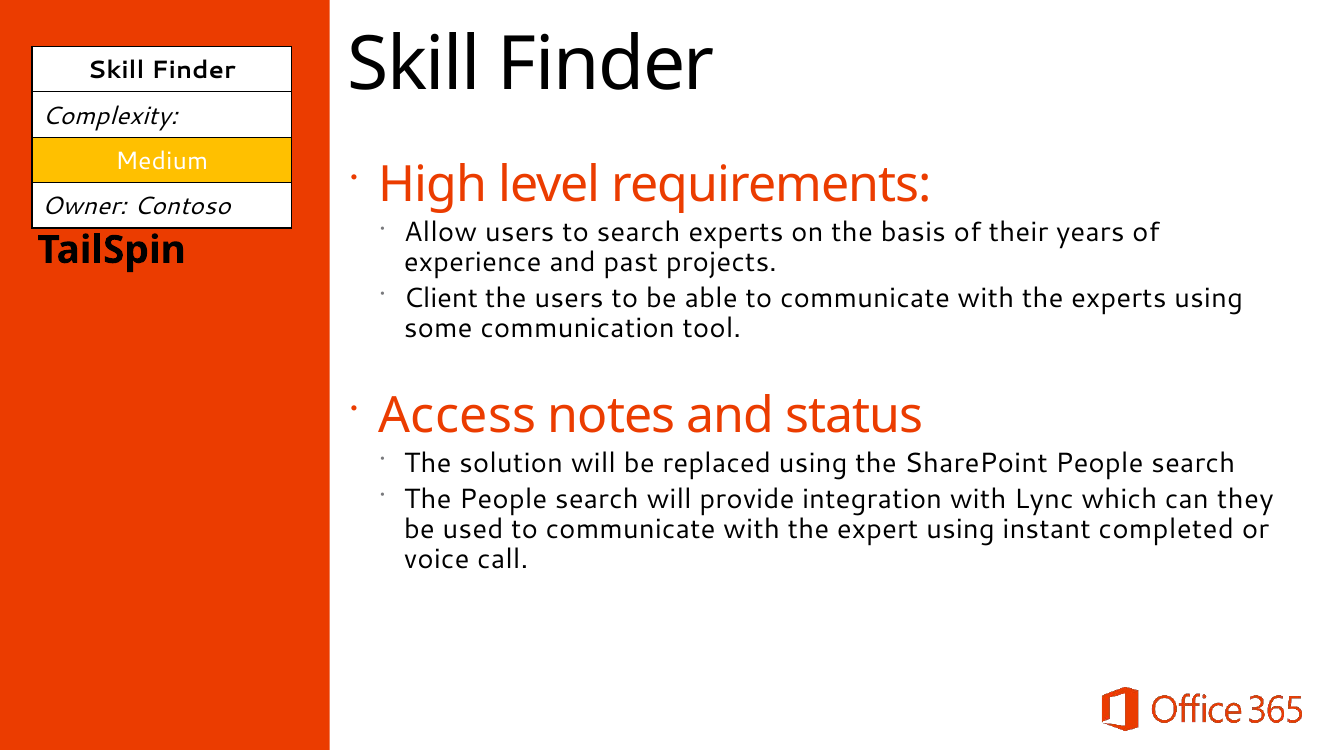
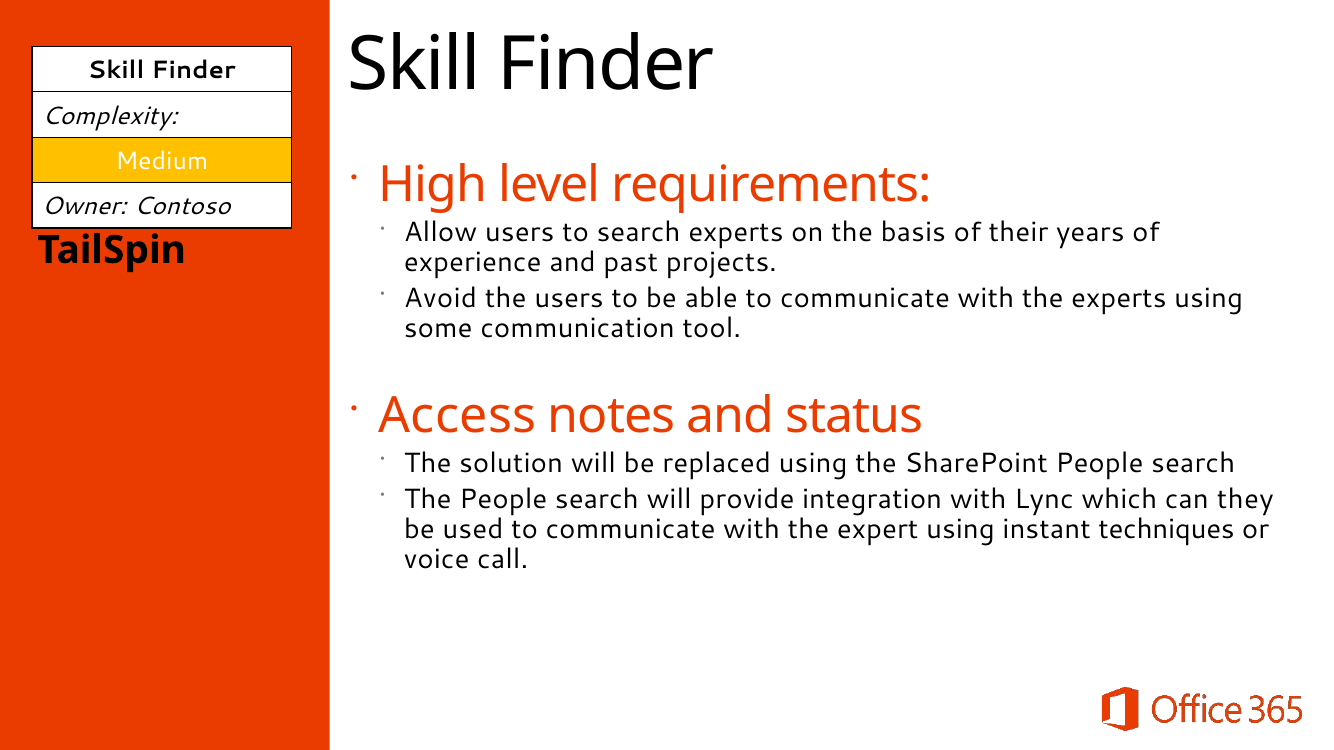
Client: Client -> Avoid
completed: completed -> techniques
